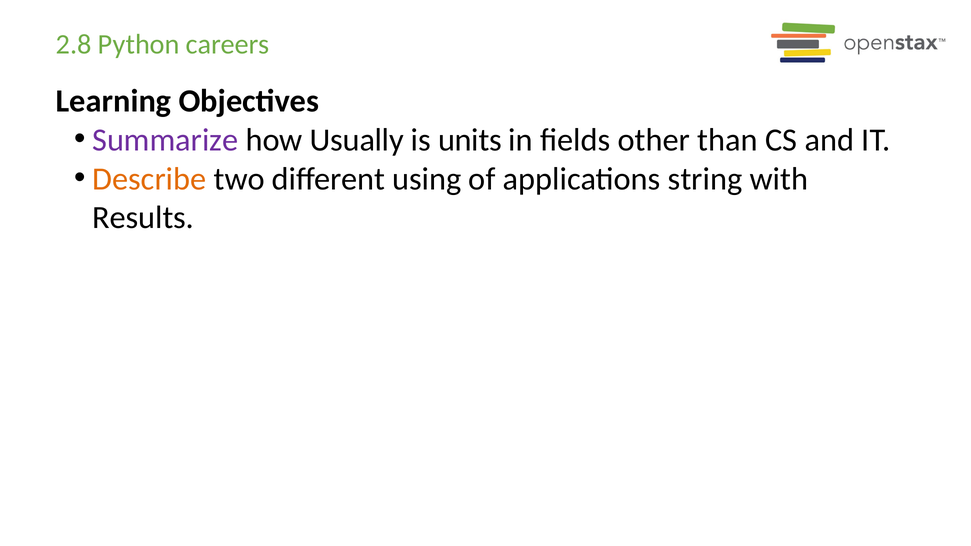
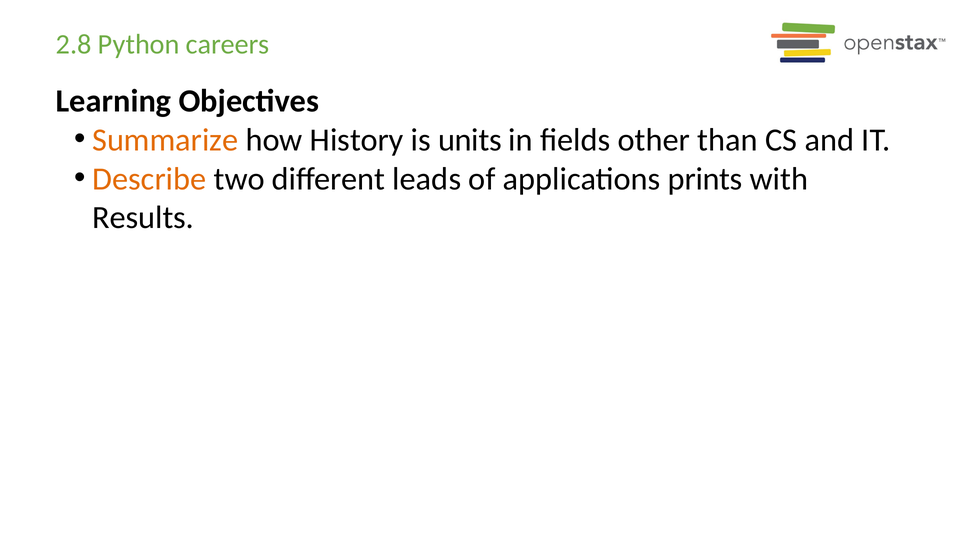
Summarize colour: purple -> orange
Usually: Usually -> History
using: using -> leads
string: string -> prints
